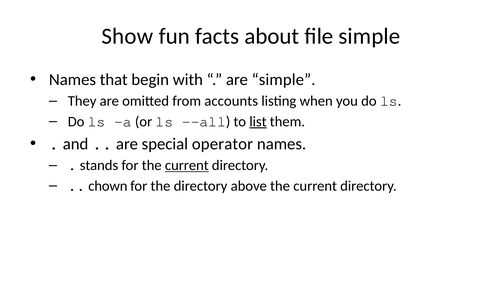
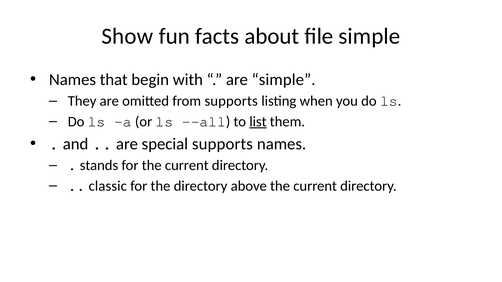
from accounts: accounts -> supports
special operator: operator -> supports
current at (187, 166) underline: present -> none
chown: chown -> classic
